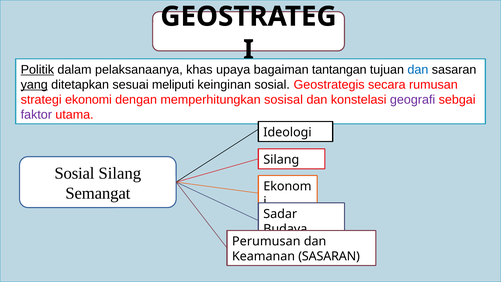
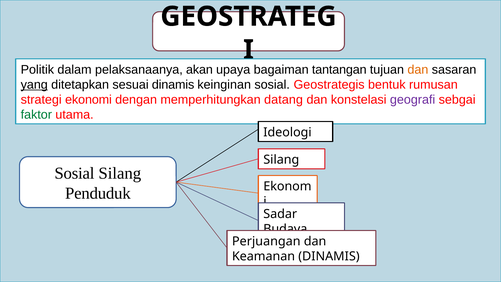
Politik underline: present -> none
khas: khas -> akan
dan at (418, 70) colour: blue -> orange
sesuai meliputi: meliputi -> dinamis
secara: secara -> bentuk
sosisal: sosisal -> datang
faktor colour: purple -> green
Semangat: Semangat -> Penduduk
Perumusan: Perumusan -> Perjuangan
Keamanan SASARAN: SASARAN -> DINAMIS
